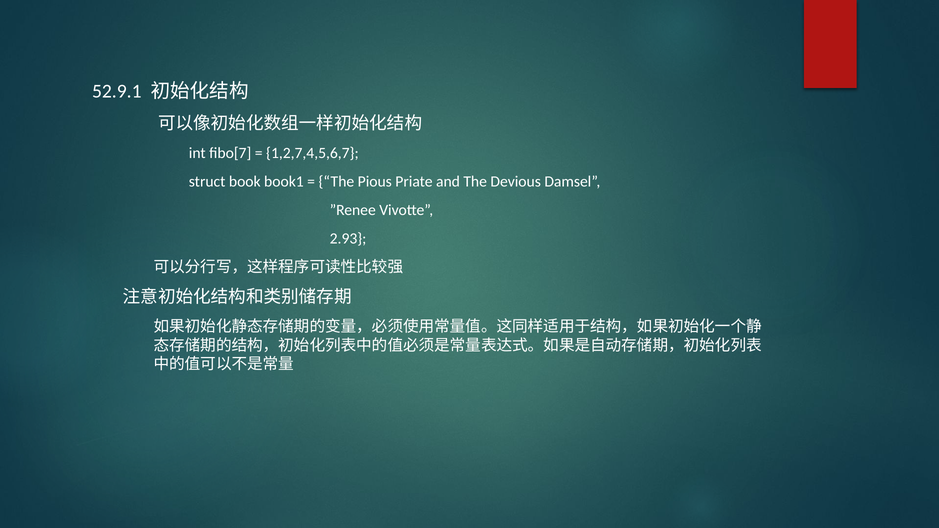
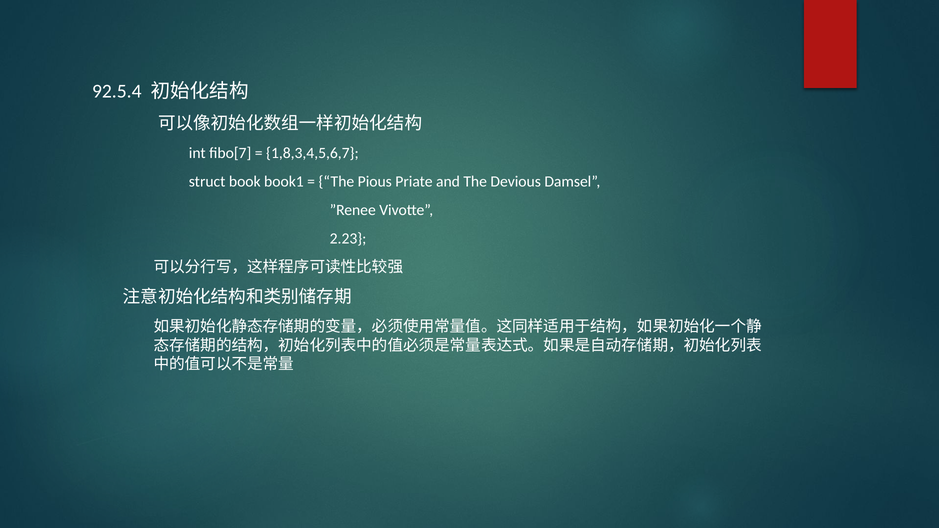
52.9.1: 52.9.1 -> 92.5.4
1,2,7,4,5,6,7: 1,2,7,4,5,6,7 -> 1,8,3,4,5,6,7
2.93: 2.93 -> 2.23
